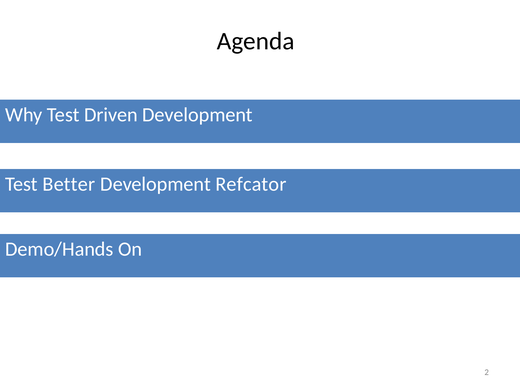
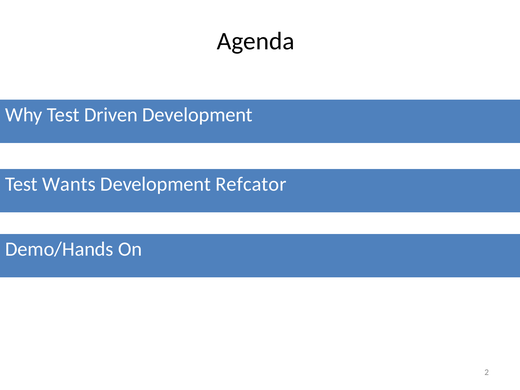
Better: Better -> Wants
